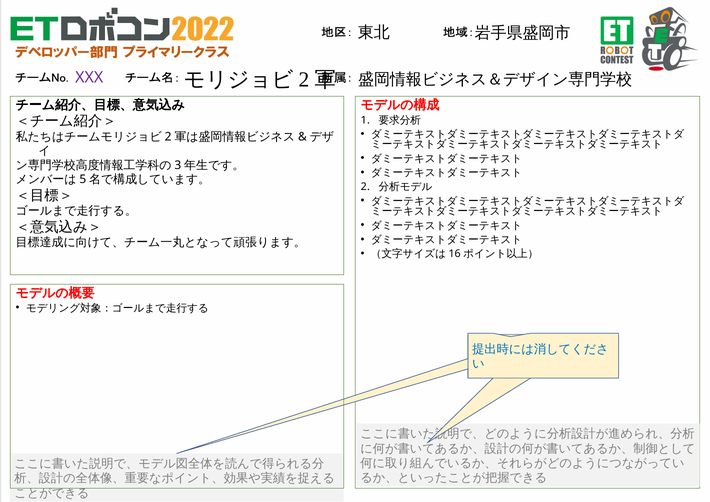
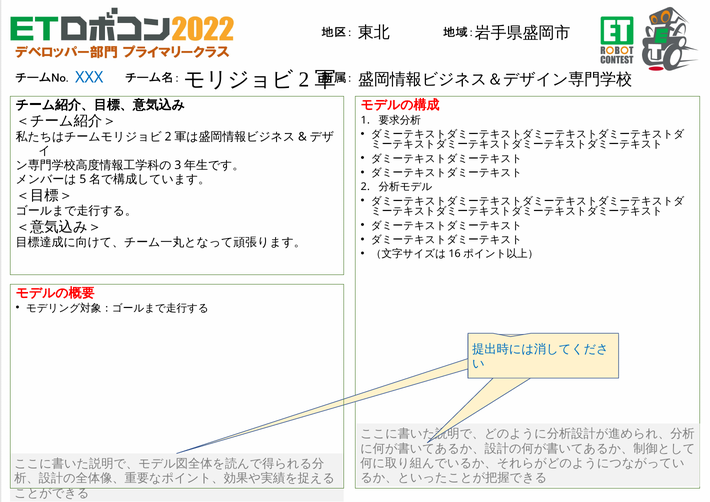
XXX colour: purple -> blue
